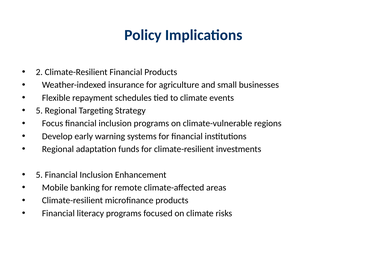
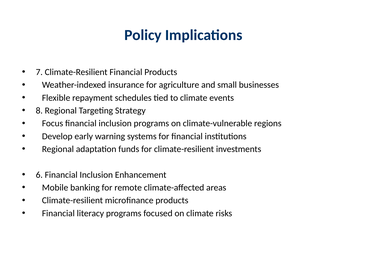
2: 2 -> 7
5 at (39, 111): 5 -> 8
5 at (39, 175): 5 -> 6
